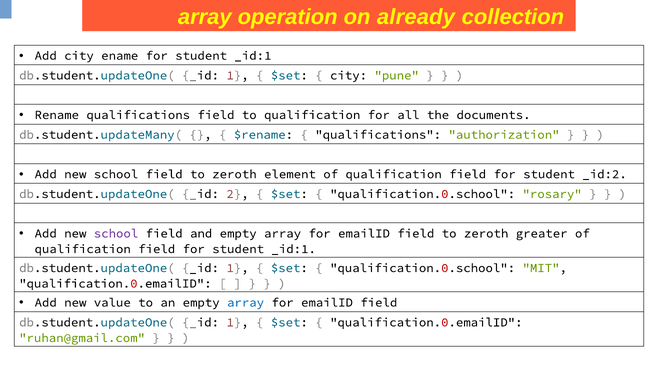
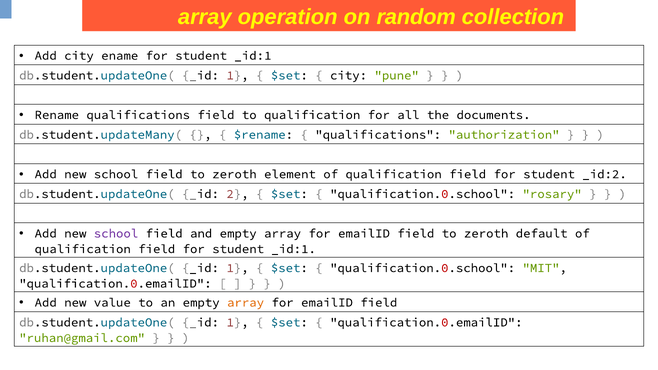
already: already -> random
greater: greater -> default
array at (246, 303) colour: blue -> orange
